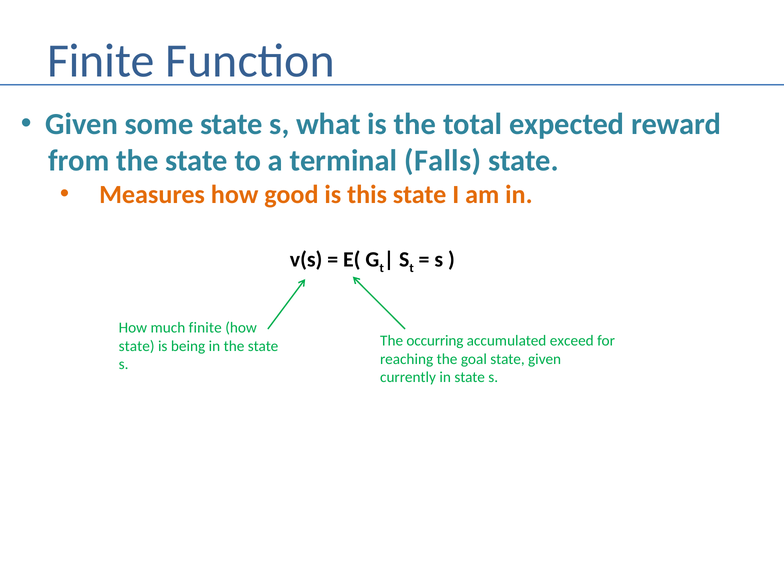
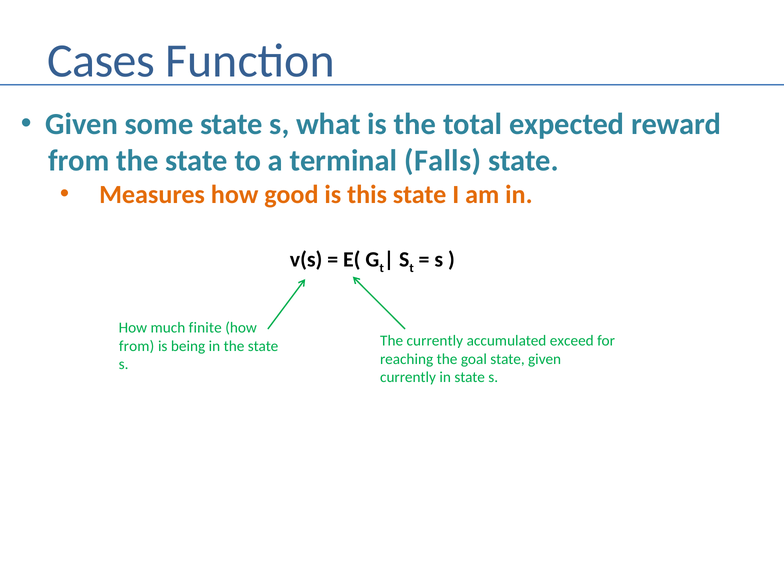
Finite at (101, 61): Finite -> Cases
The occurring: occurring -> currently
state at (137, 346): state -> from
